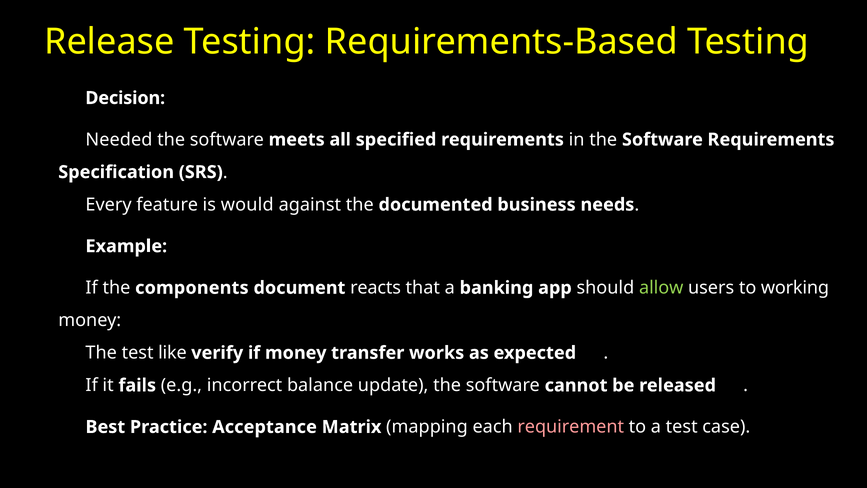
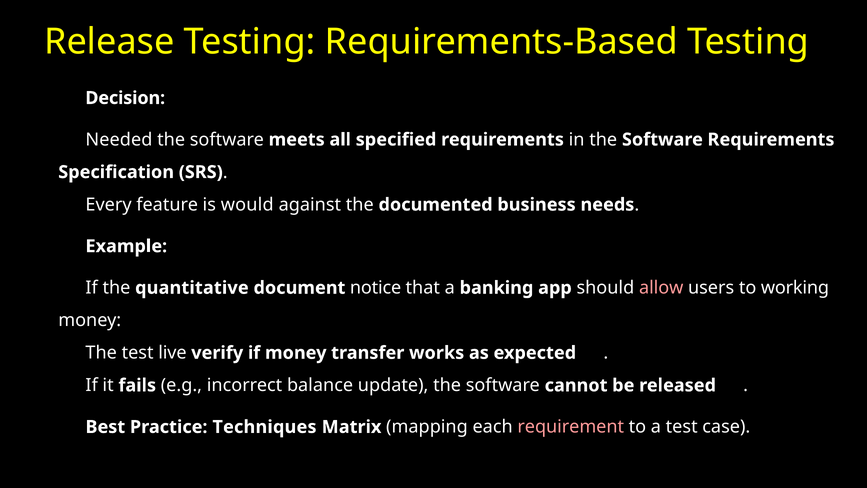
components: components -> quantitative
reacts: reacts -> notice
allow colour: light green -> pink
like: like -> live
Acceptance: Acceptance -> Techniques
